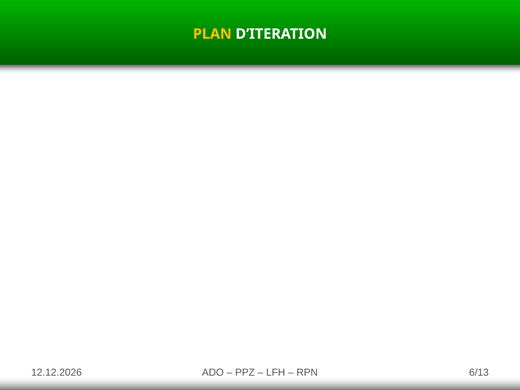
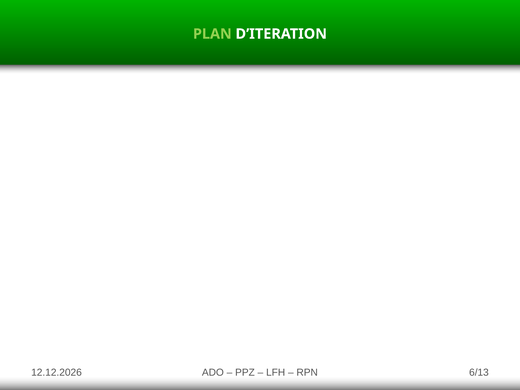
PLAN colour: yellow -> light green
